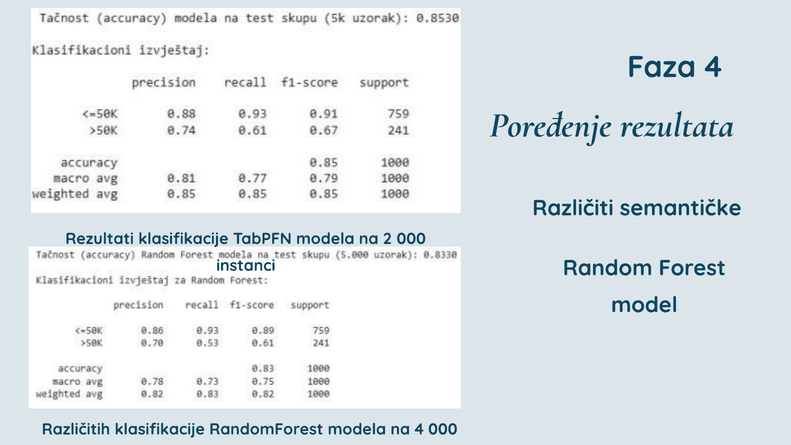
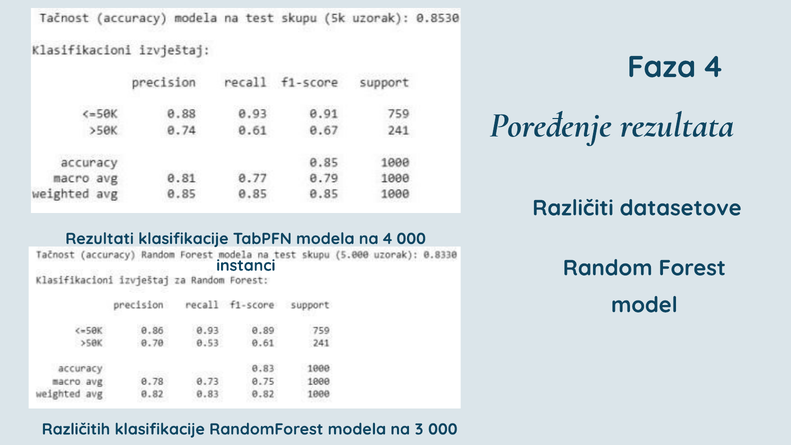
semantičke: semantičke -> datasetove
na 2: 2 -> 4
na 4: 4 -> 3
